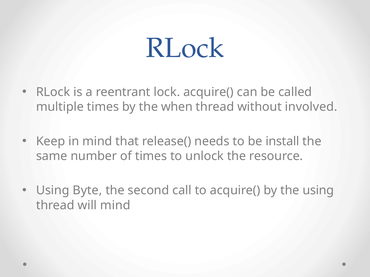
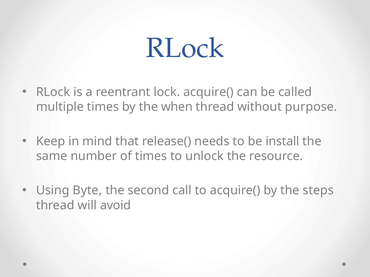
involved: involved -> purpose
the using: using -> steps
will mind: mind -> avoid
